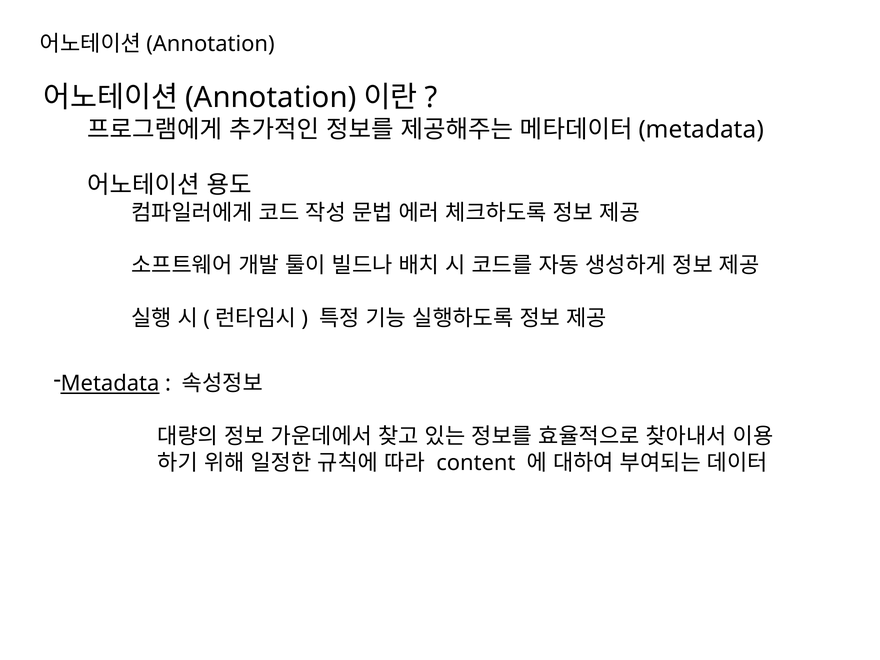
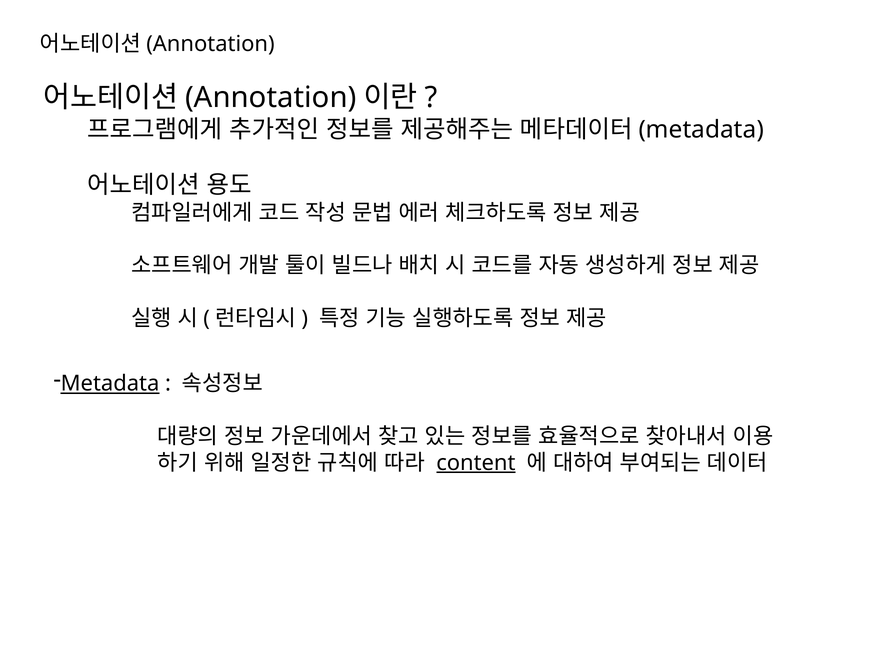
content underline: none -> present
